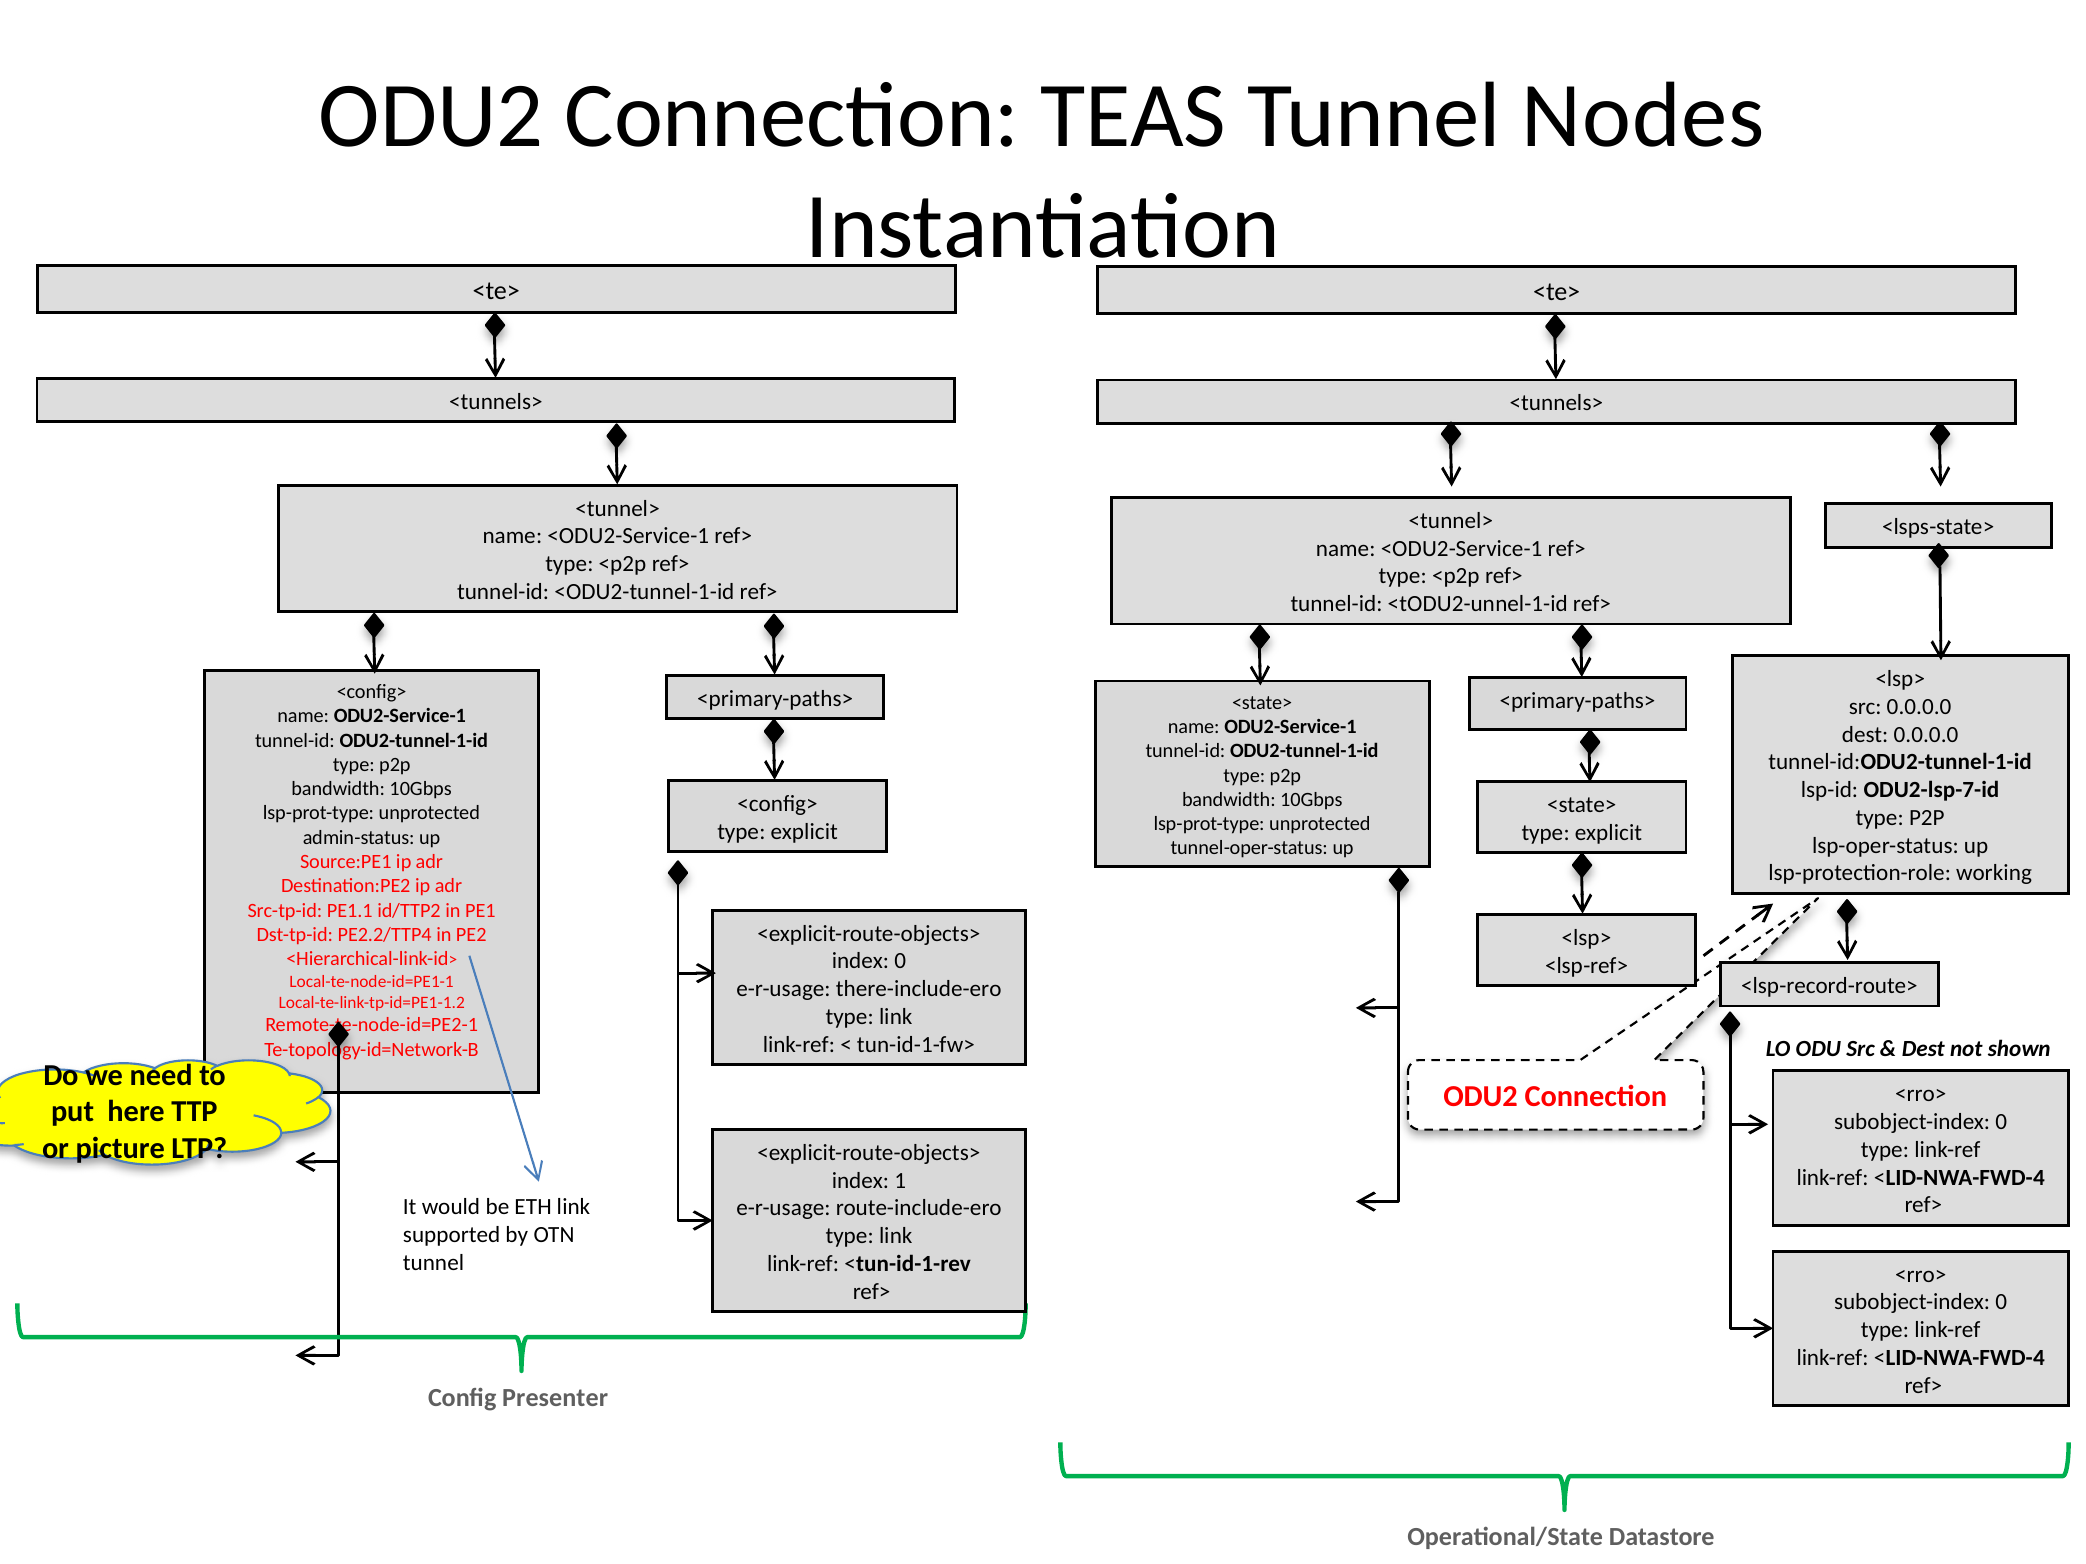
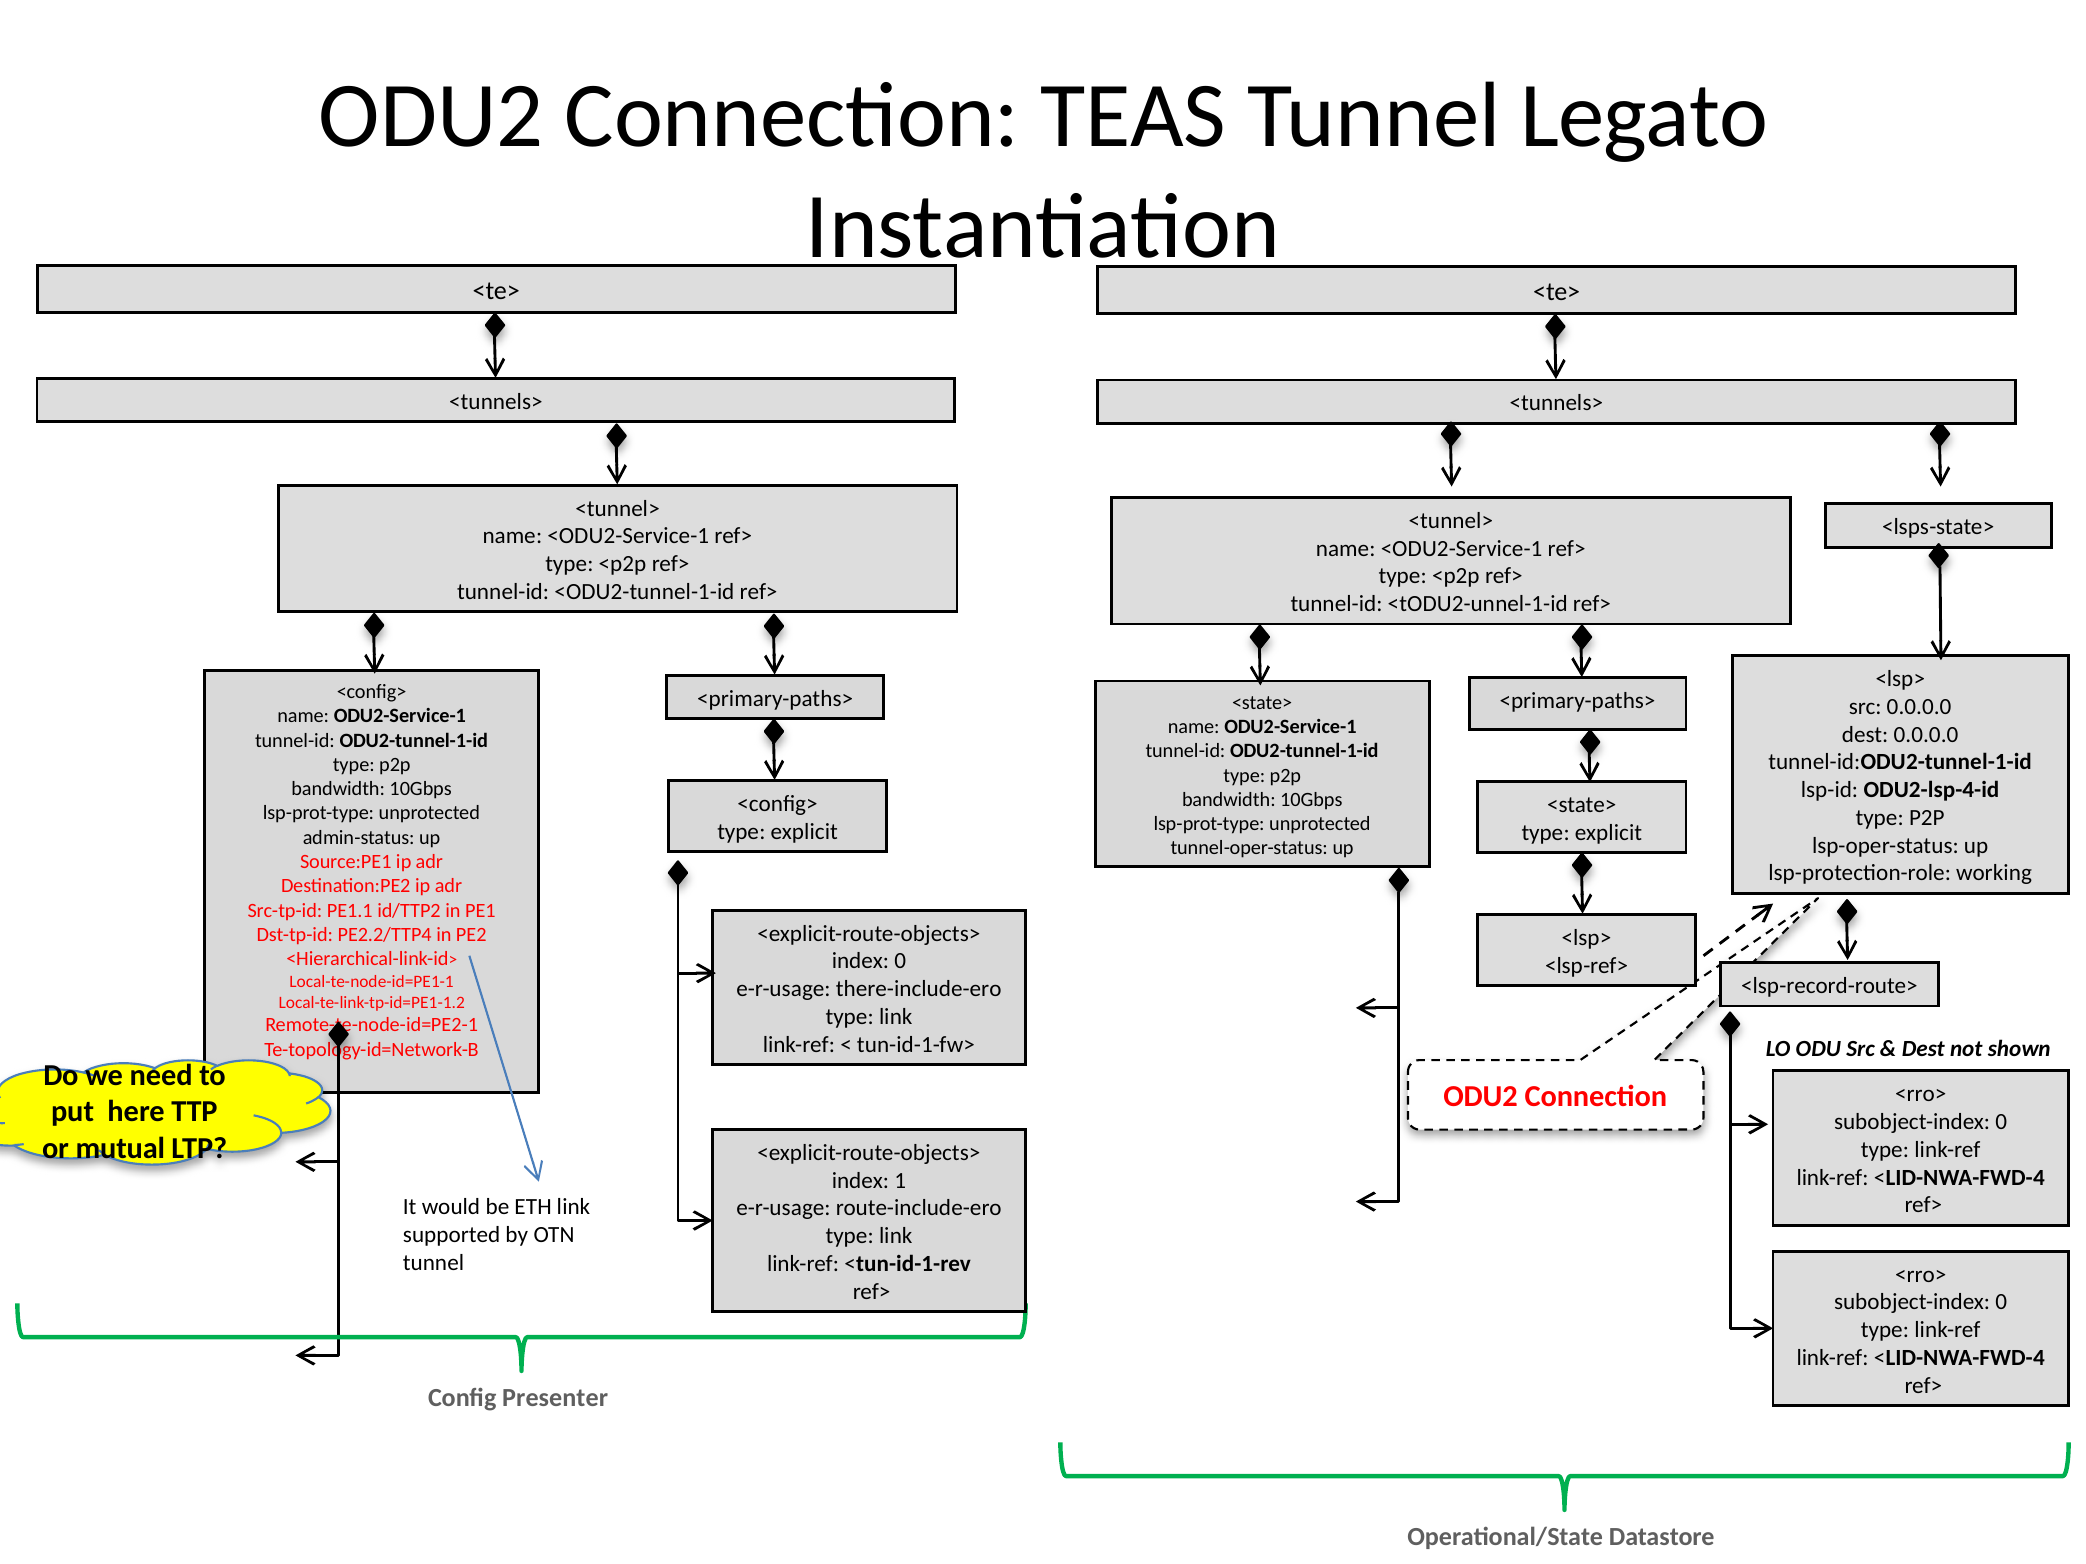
Nodes: Nodes -> Legato
ODU2-lsp-7-id: ODU2-lsp-7-id -> ODU2-lsp-4-id
picture: picture -> mutual
